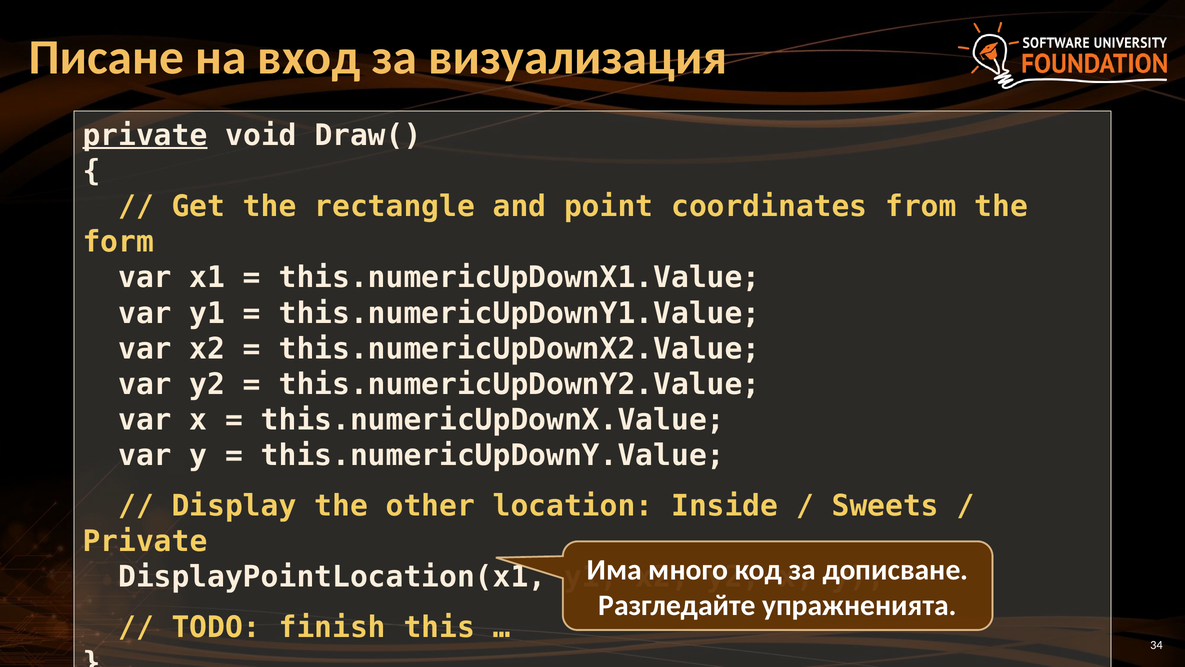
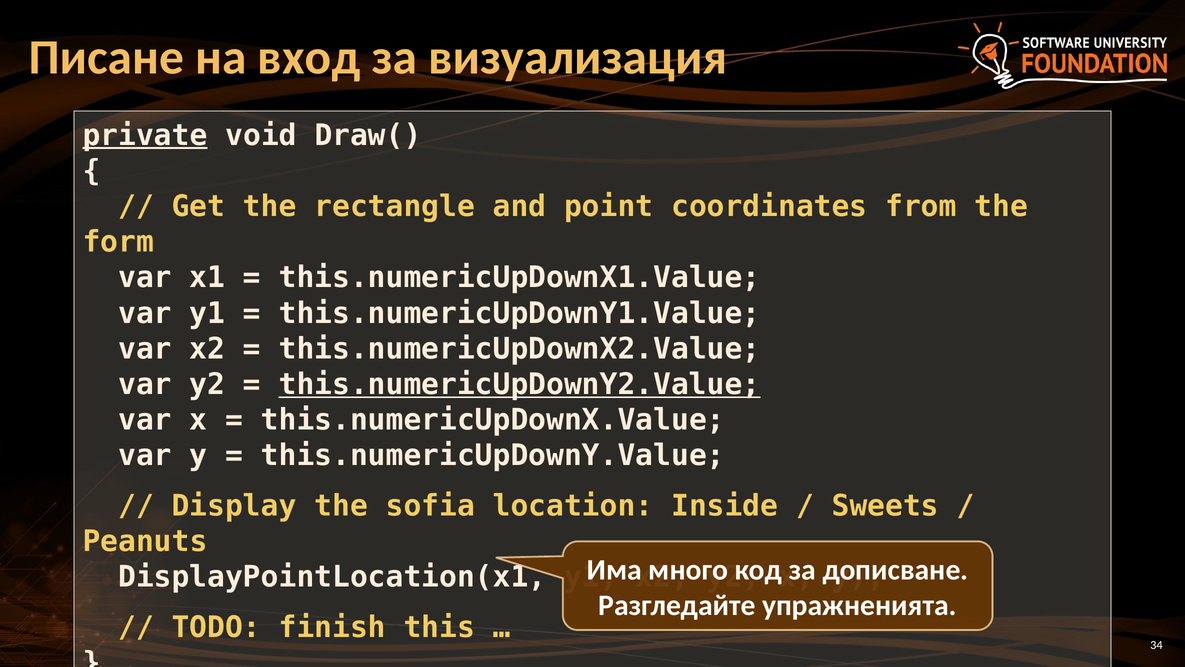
this.numericUpDownY2.Value underline: none -> present
other: other -> sofia
Private at (145, 541): Private -> Peanuts
